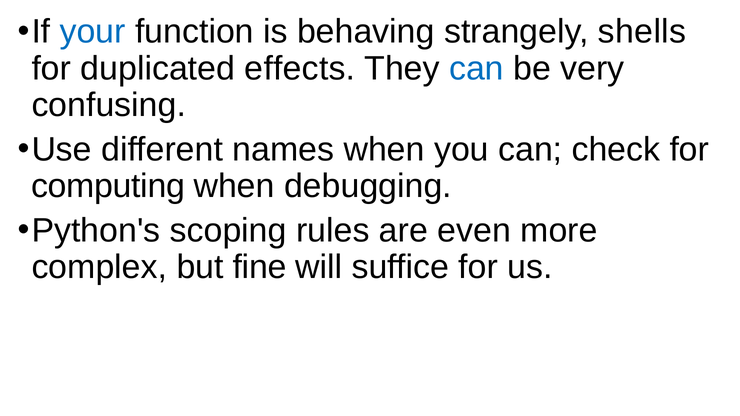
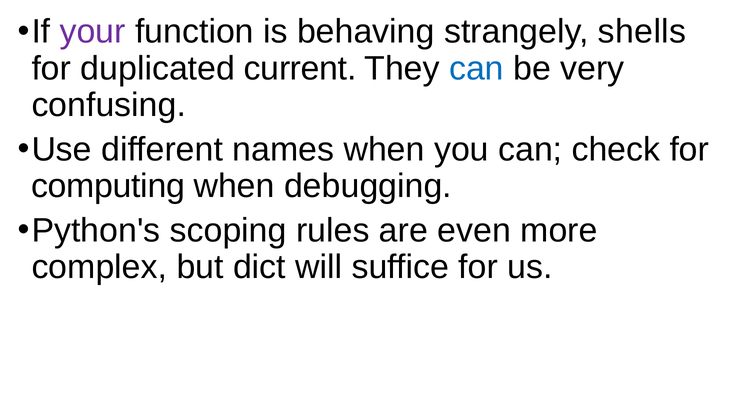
your colour: blue -> purple
effects: effects -> current
fine: fine -> dict
